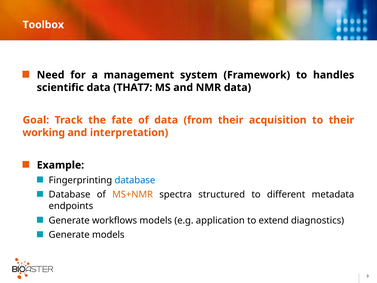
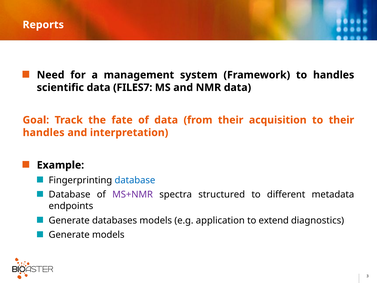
Toolbox: Toolbox -> Reports
THAT7: THAT7 -> FILES7
working at (44, 132): working -> handles
MS+NMR colour: orange -> purple
workflows: workflows -> databases
